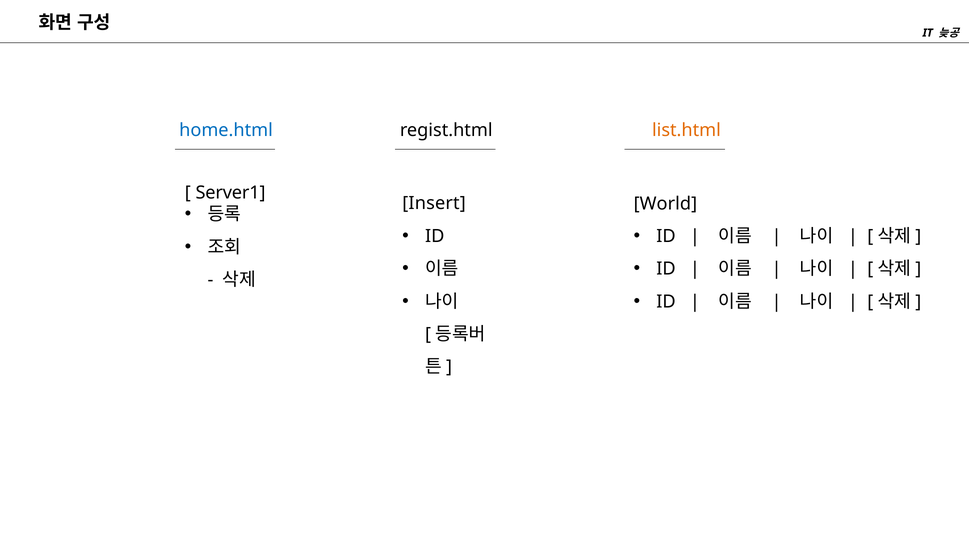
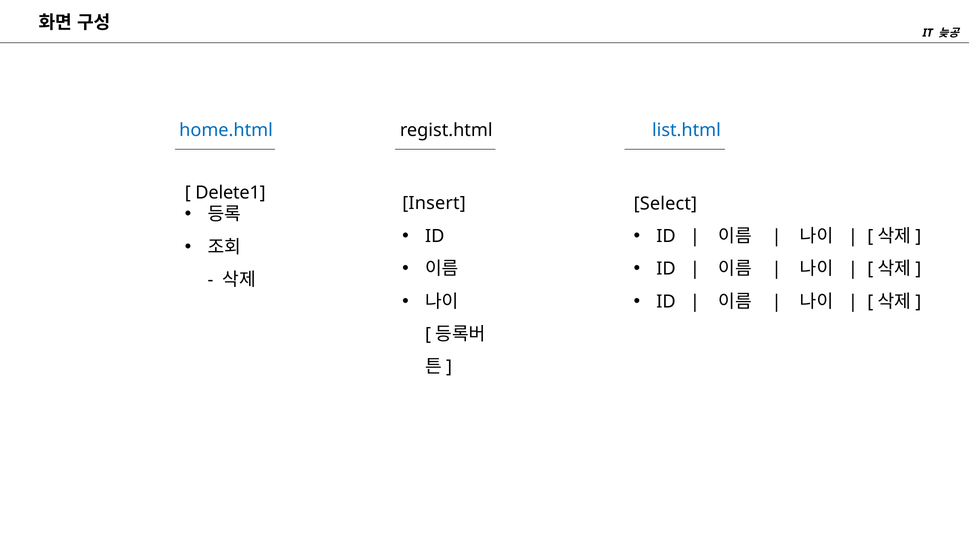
list.html colour: orange -> blue
Server1: Server1 -> Delete1
World: World -> Select
